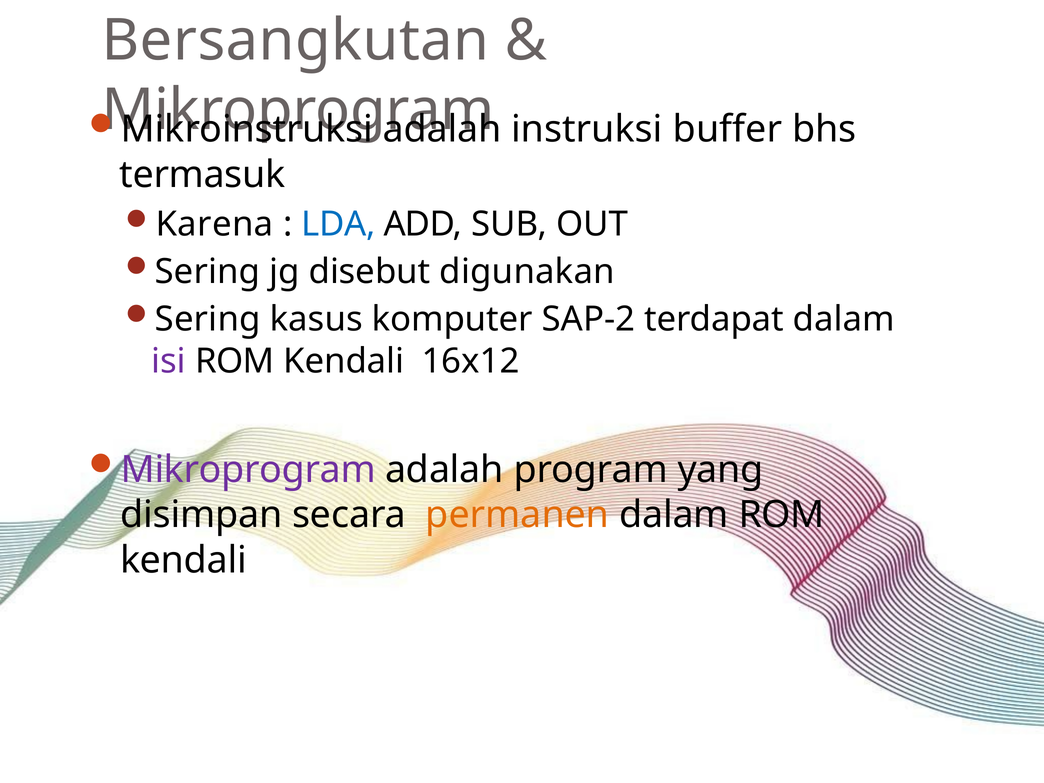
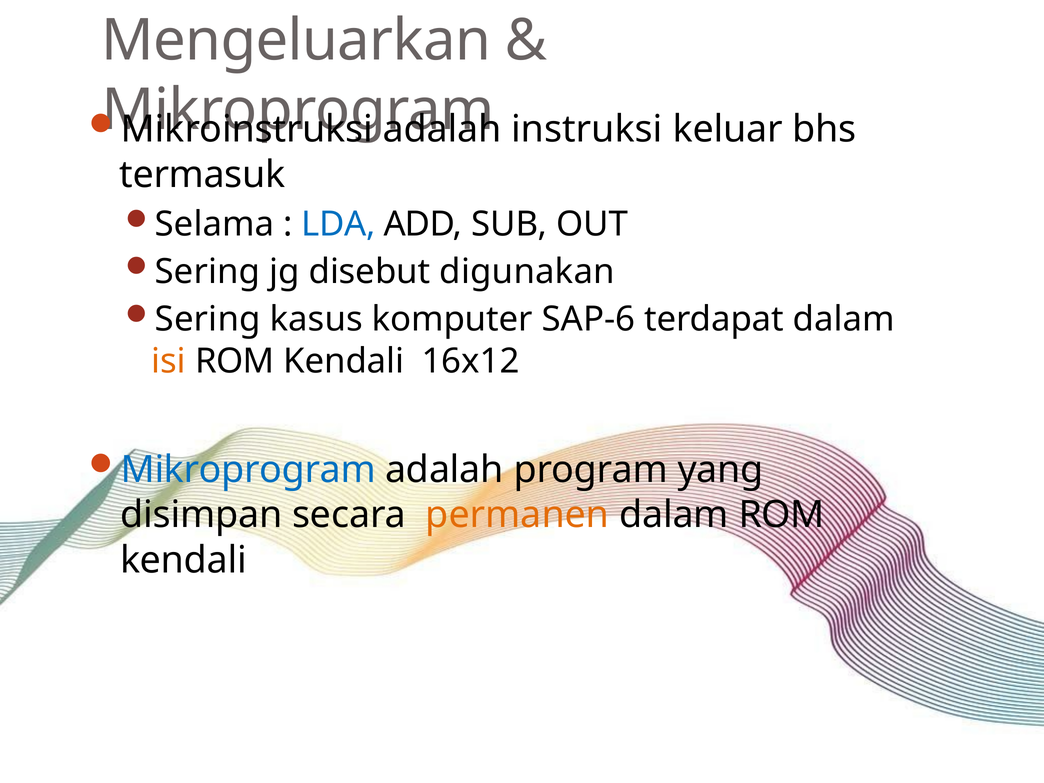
Bersangkutan: Bersangkutan -> Mengeluarkan
buffer: buffer -> keluar
Karena: Karena -> Selama
SAP-2: SAP-2 -> SAP-6
isi colour: purple -> orange
Mikroprogram at (248, 470) colour: purple -> blue
